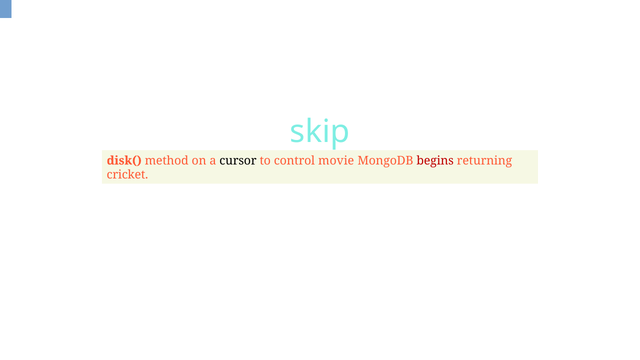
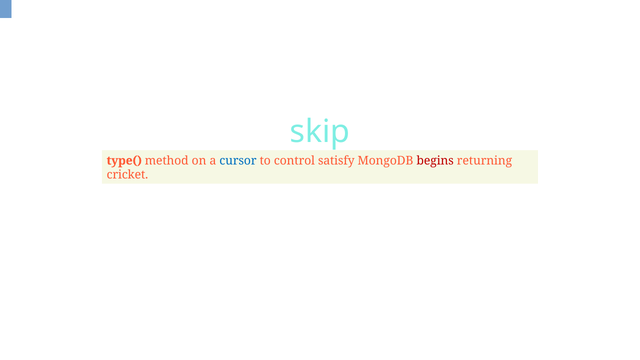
disk(: disk( -> type(
cursor colour: black -> blue
movie: movie -> satisfy
